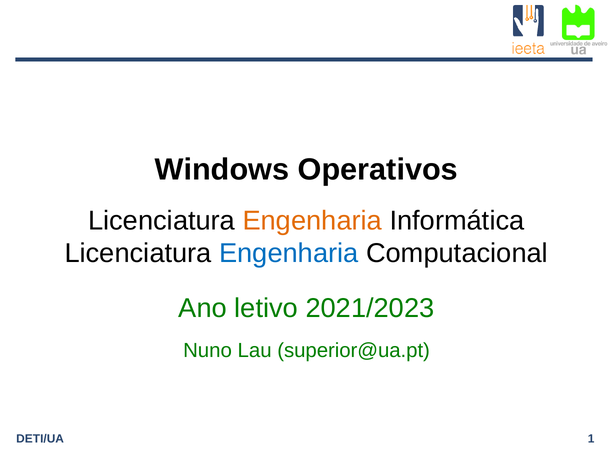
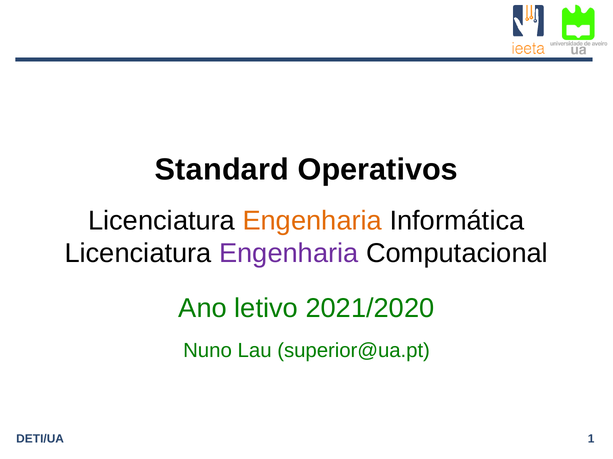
Windows: Windows -> Standard
Engenharia at (289, 254) colour: blue -> purple
2021/2023: 2021/2023 -> 2021/2020
